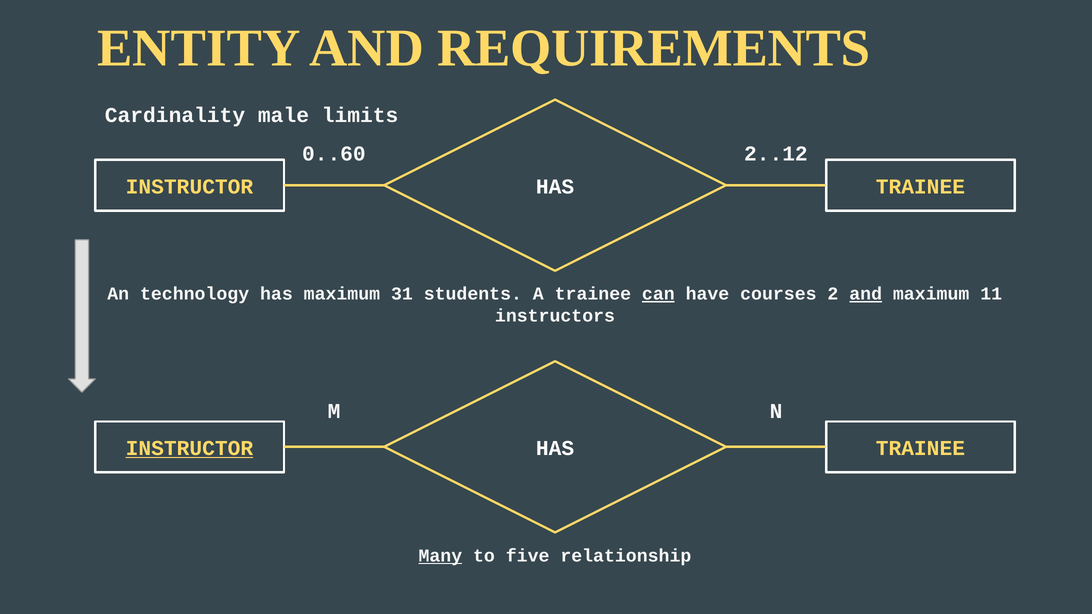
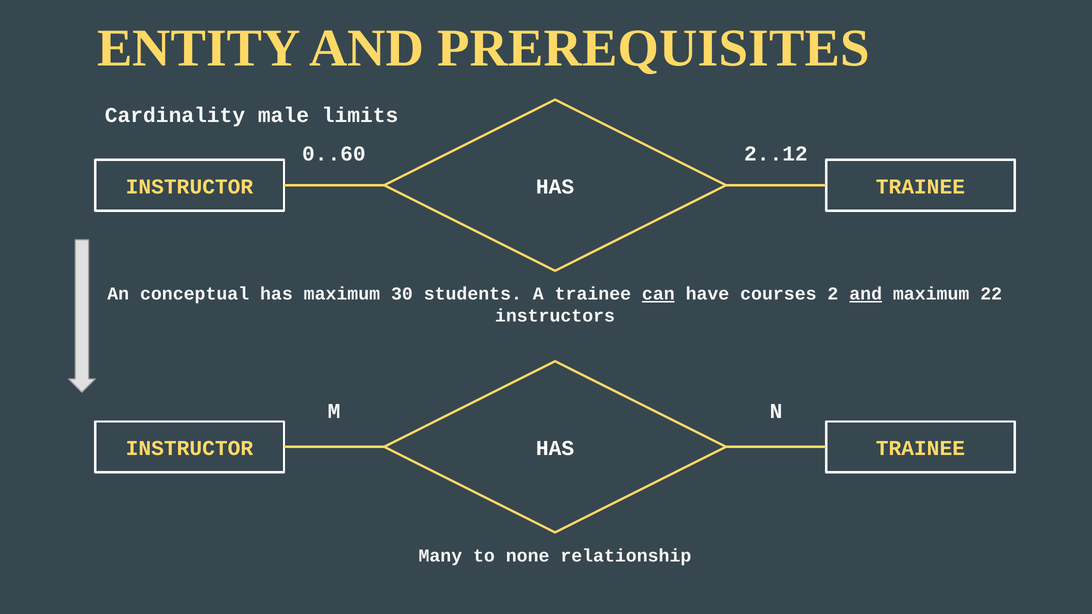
REQUIREMENTS: REQUIREMENTS -> PREREQUISITES
technology: technology -> conceptual
31: 31 -> 30
11: 11 -> 22
INSTRUCTOR at (189, 449) underline: present -> none
Many underline: present -> none
five: five -> none
